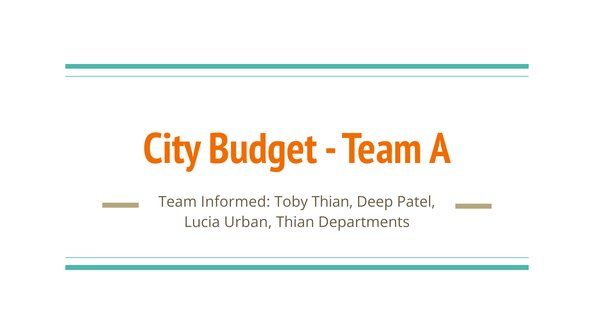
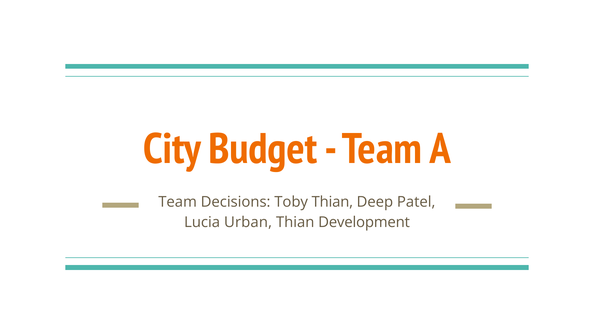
Informed: Informed -> Decisions
Departments: Departments -> Development
